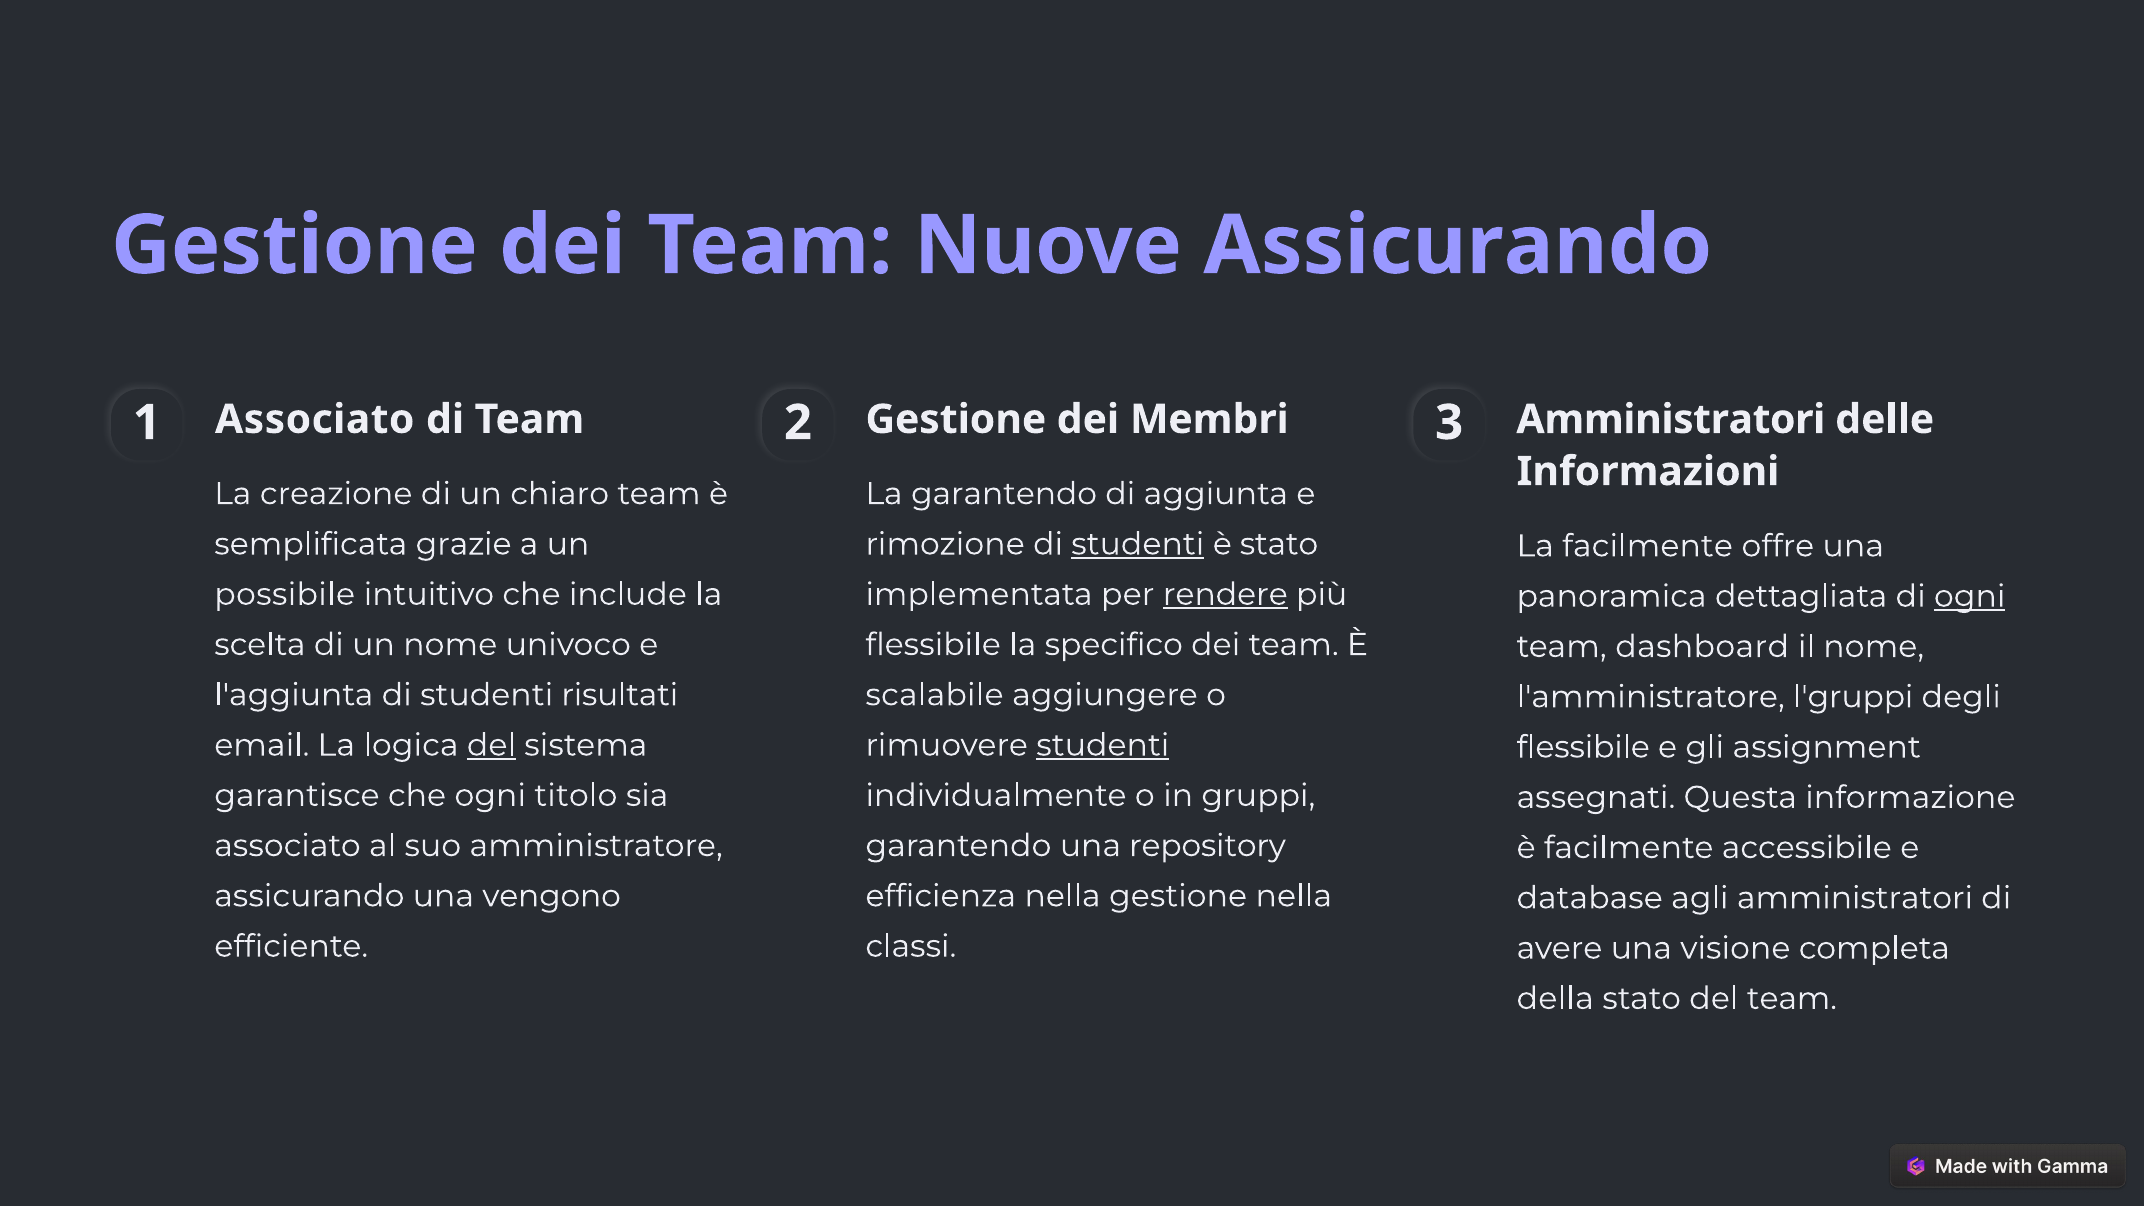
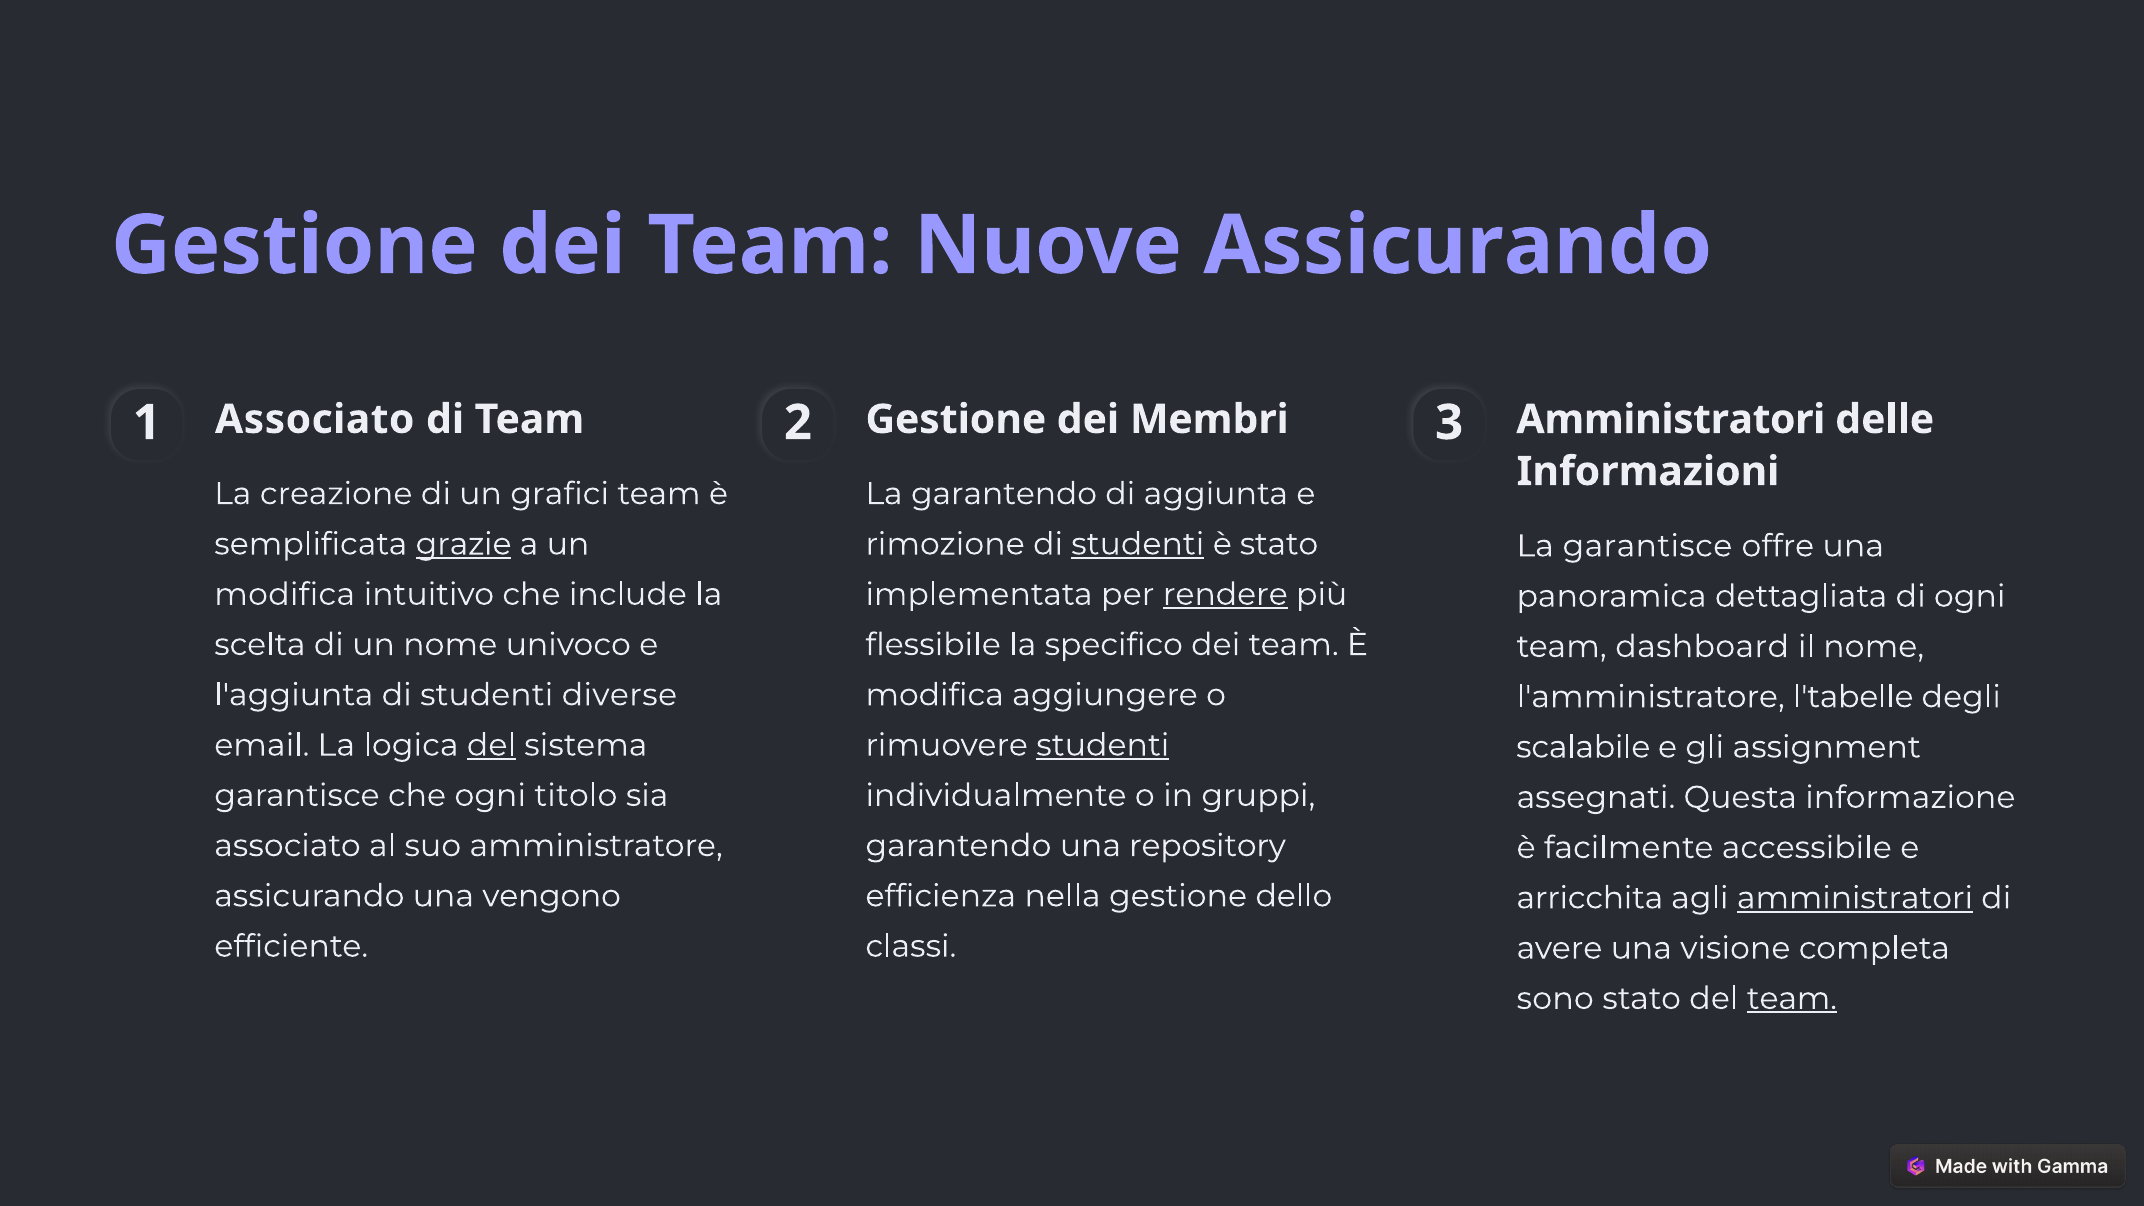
chiaro: chiaro -> grafici
grazie underline: none -> present
La facilmente: facilmente -> garantisce
possibile at (285, 594): possibile -> modifica
ogni at (1970, 596) underline: present -> none
risultati: risultati -> diverse
scalabile at (934, 695): scalabile -> modifica
l'gruppi: l'gruppi -> l'tabelle
flessibile at (1583, 747): flessibile -> scalabile
gestione nella: nella -> dello
database: database -> arricchita
amministratori at (1855, 898) underline: none -> present
della: della -> sono
team at (1792, 999) underline: none -> present
